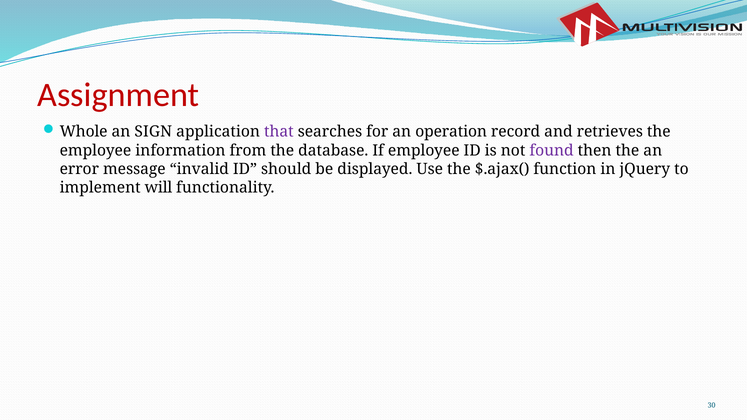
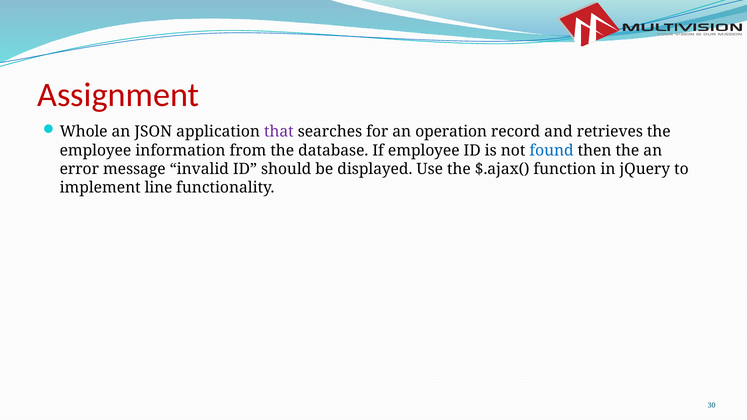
SIGN: SIGN -> JSON
found colour: purple -> blue
will: will -> line
